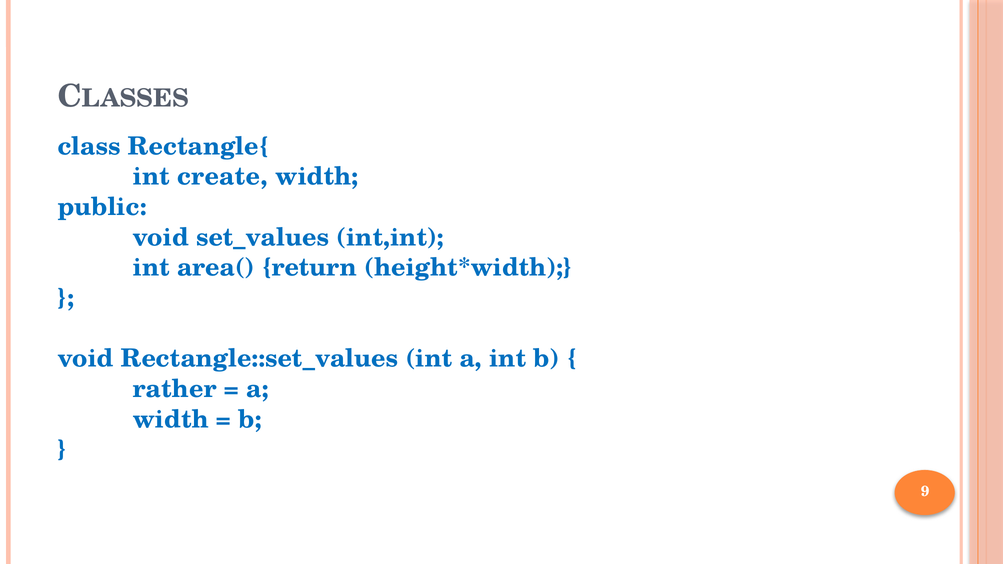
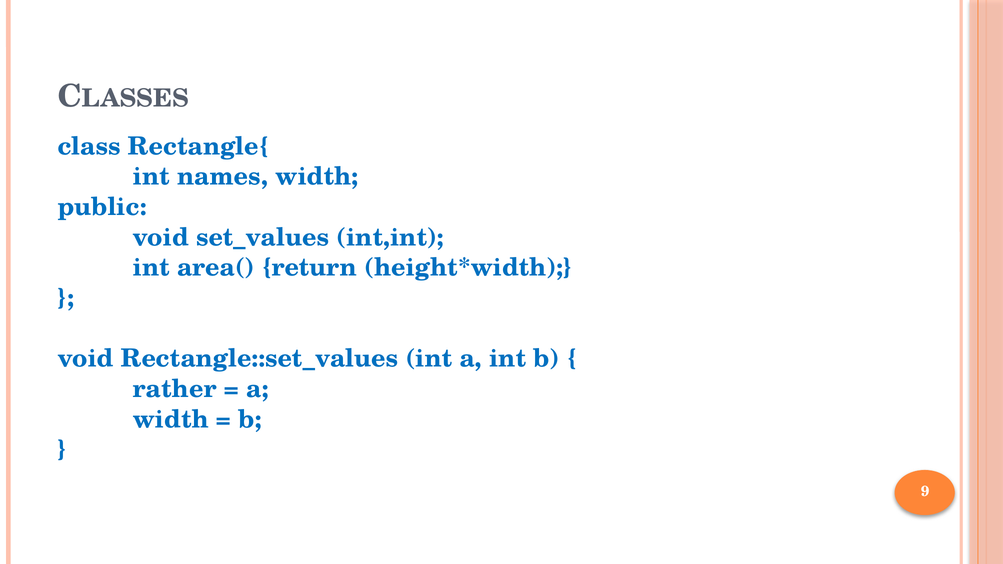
create: create -> names
